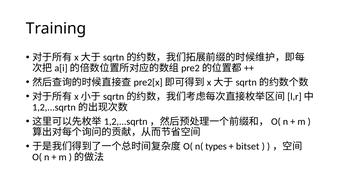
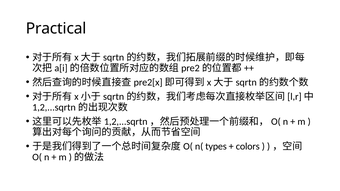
Training: Training -> Practical
bitset: bitset -> colors
